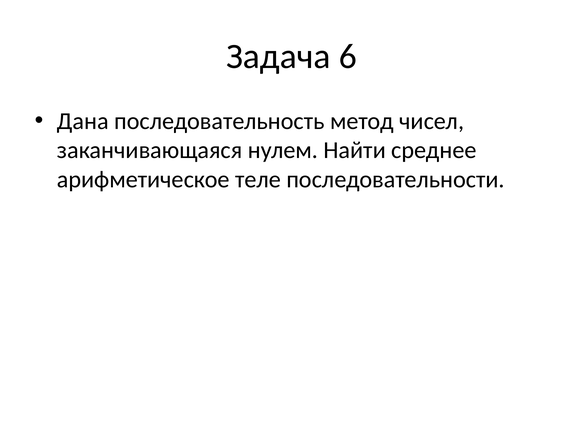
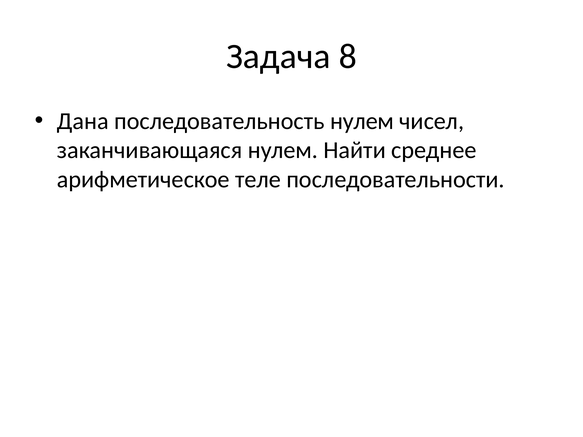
6: 6 -> 8
последовательность метод: метод -> нулем
